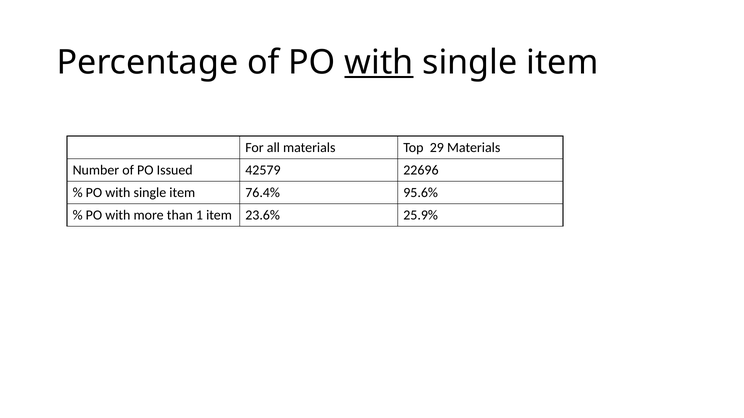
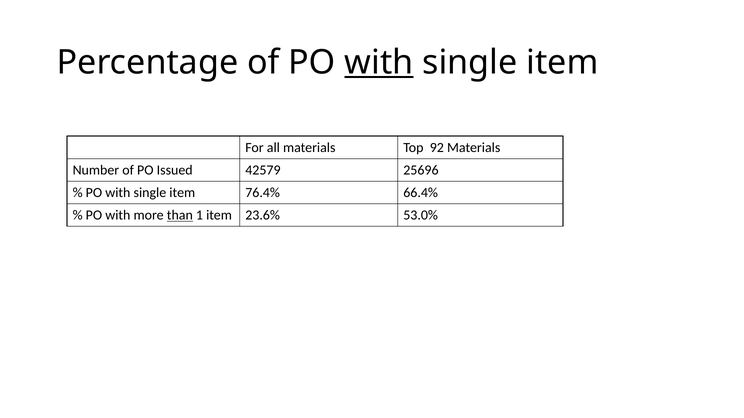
29: 29 -> 92
22696: 22696 -> 25696
95.6%: 95.6% -> 66.4%
than underline: none -> present
25.9%: 25.9% -> 53.0%
